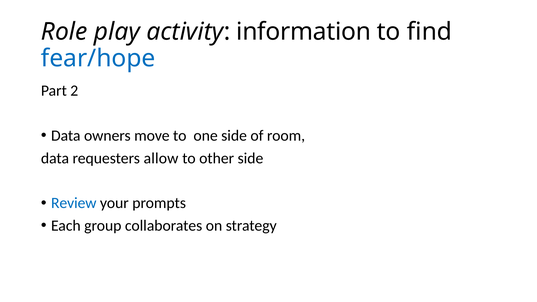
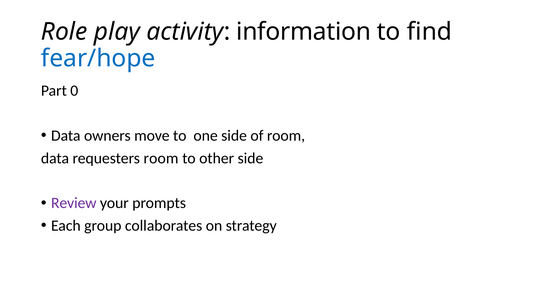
2: 2 -> 0
requesters allow: allow -> room
Review colour: blue -> purple
